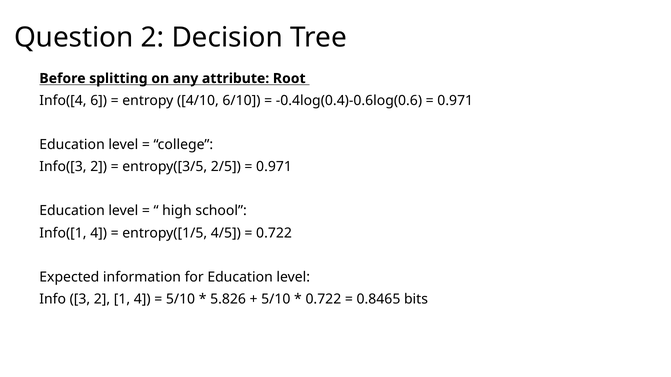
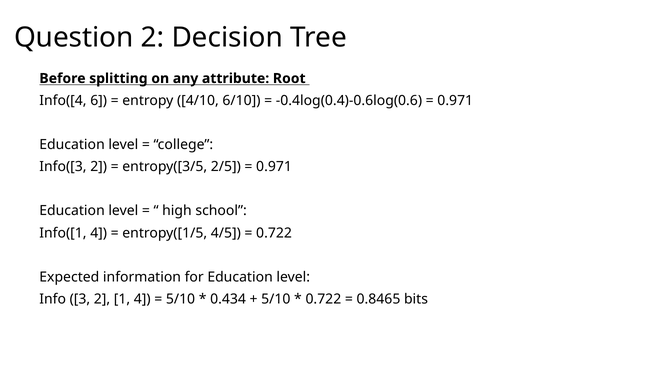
5.826: 5.826 -> 0.434
